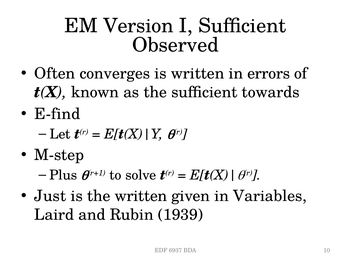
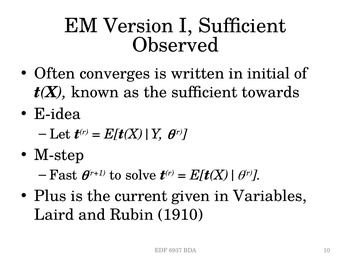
errors: errors -> initial
E-find: E-find -> E-idea
Plus: Plus -> Fast
Just: Just -> Plus
the written: written -> current
1939: 1939 -> 1910
